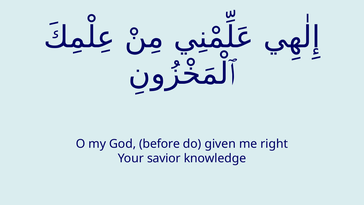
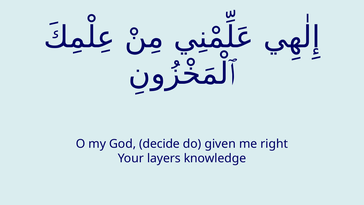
before: before -> decide
savior: savior -> layers
